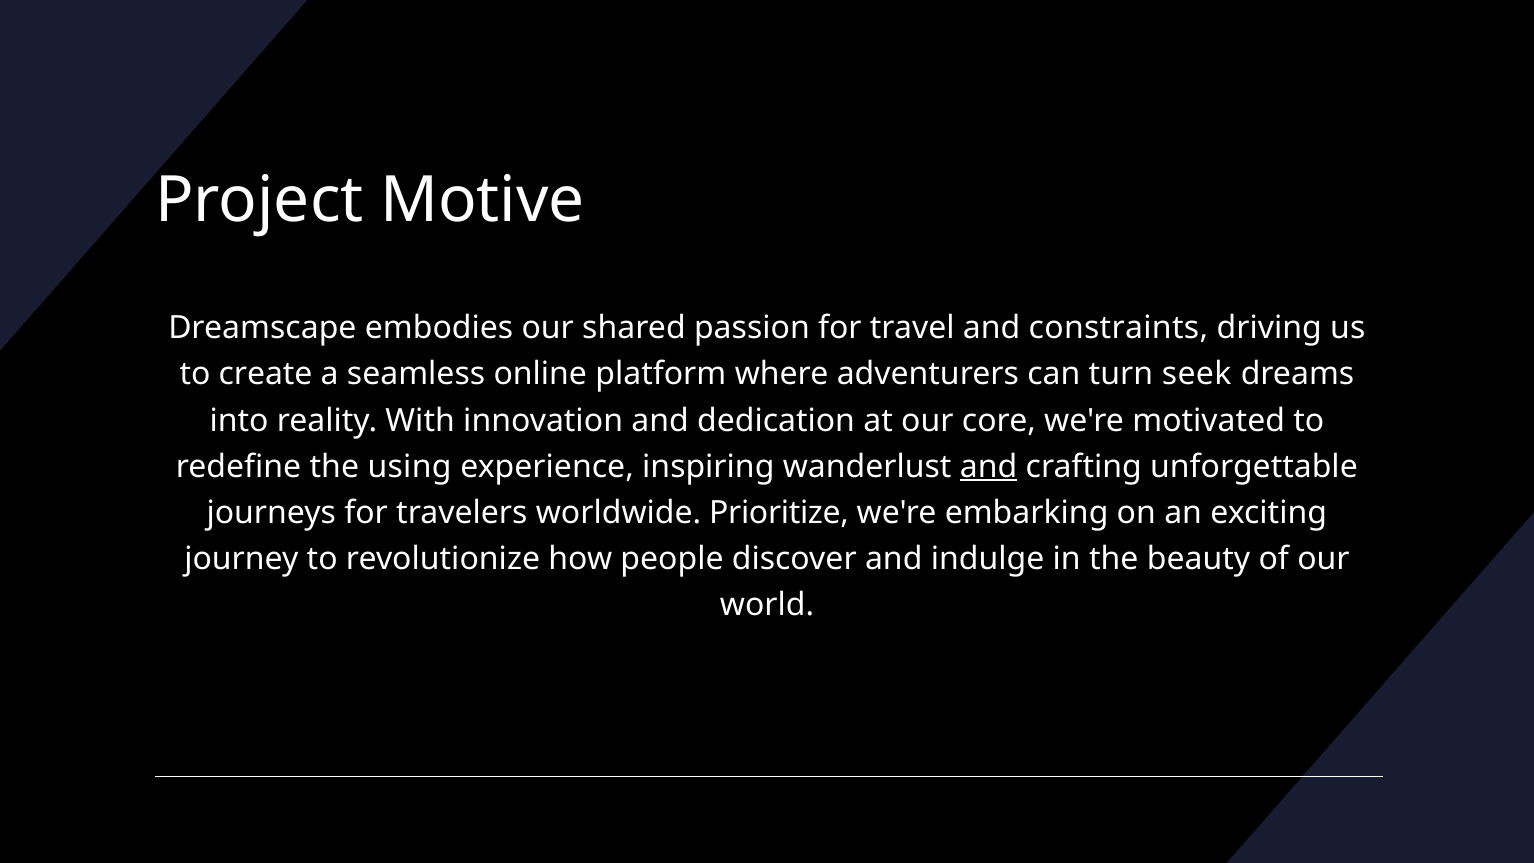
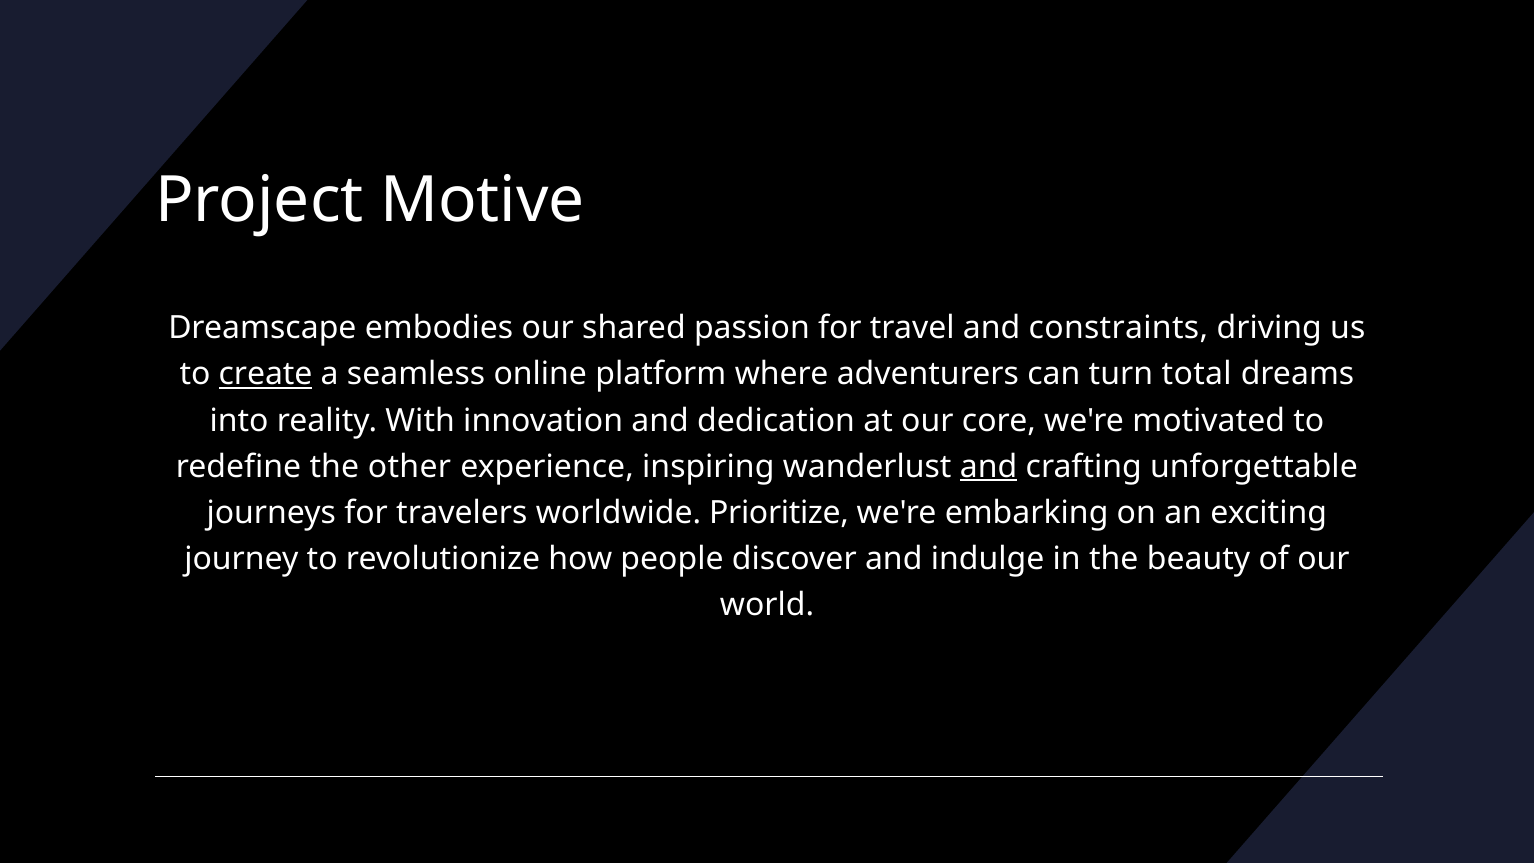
create underline: none -> present
seek: seek -> total
using: using -> other
